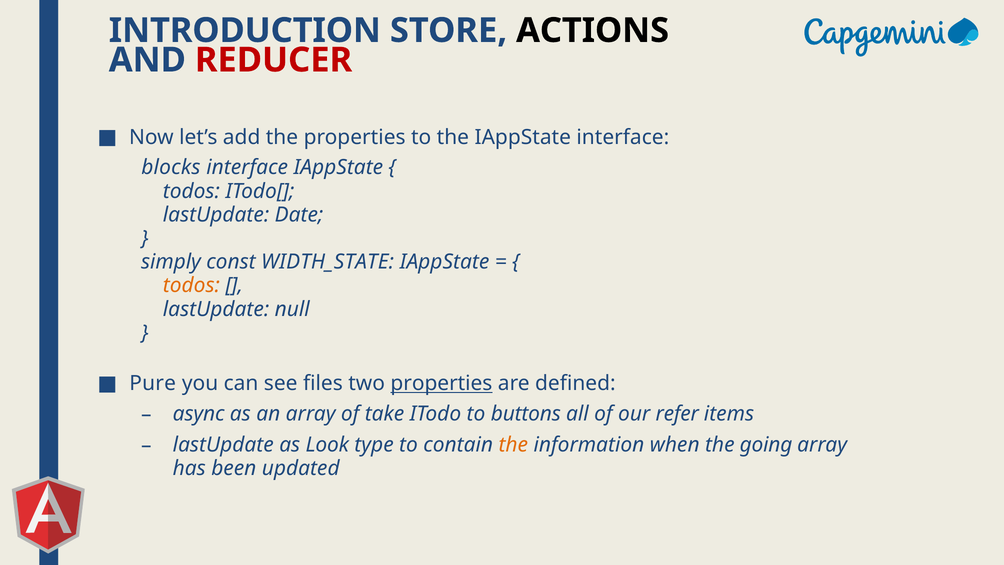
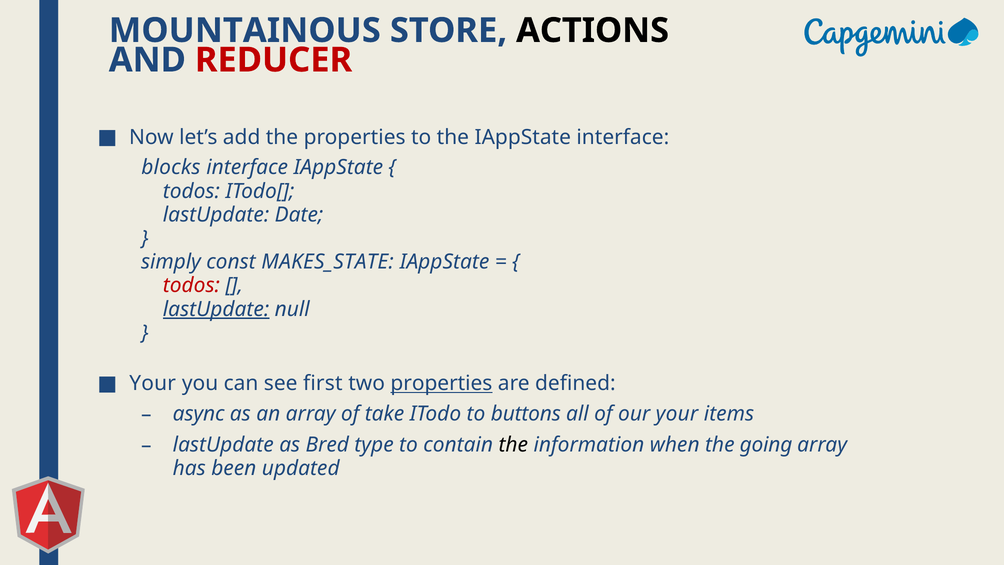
INTRODUCTION: INTRODUCTION -> MOUNTAINOUS
WIDTH_STATE: WIDTH_STATE -> MAKES_STATE
todos at (191, 285) colour: orange -> red
lastUpdate at (216, 309) underline: none -> present
Pure at (153, 383): Pure -> Your
files: files -> first
our refer: refer -> your
Look: Look -> Bred
the at (513, 445) colour: orange -> black
